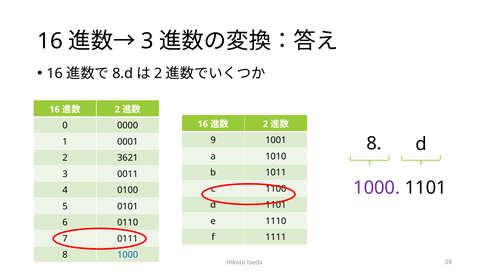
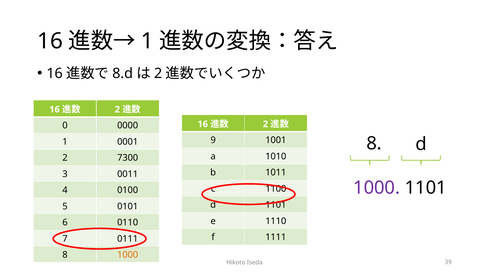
3 at (147, 41): 3 -> 1
3621: 3621 -> 7300
1000 at (128, 255) colour: blue -> orange
